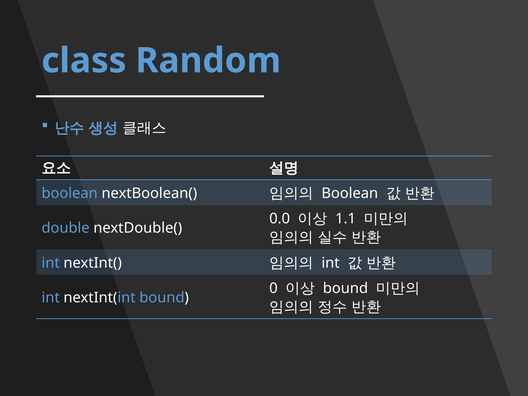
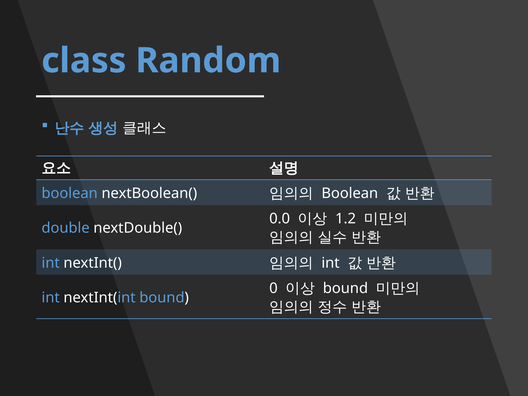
1.1: 1.1 -> 1.2
